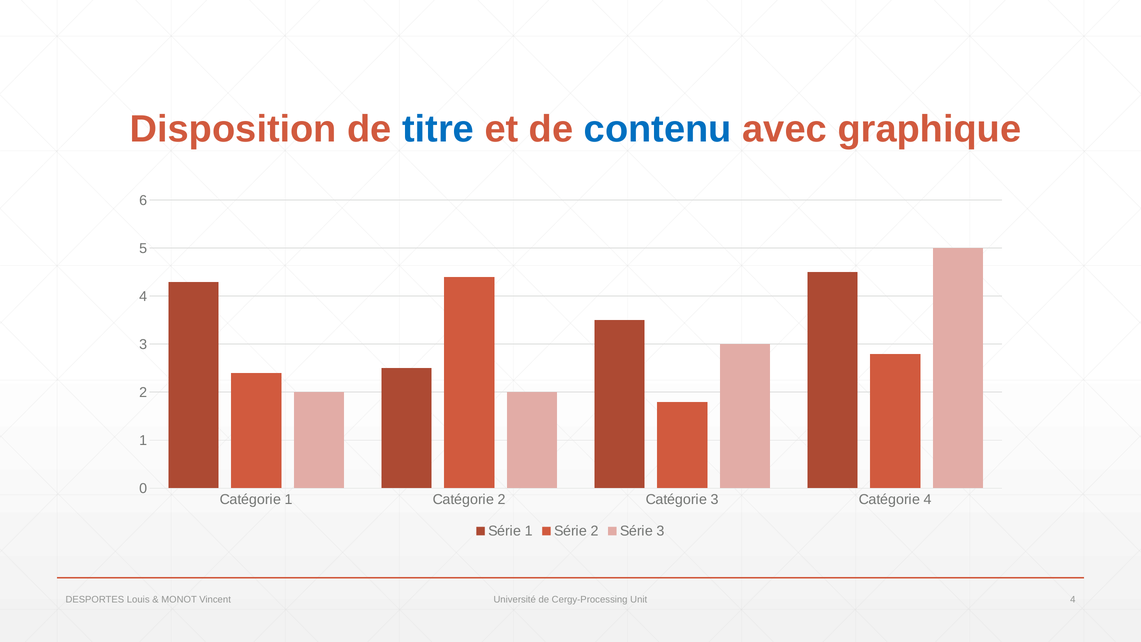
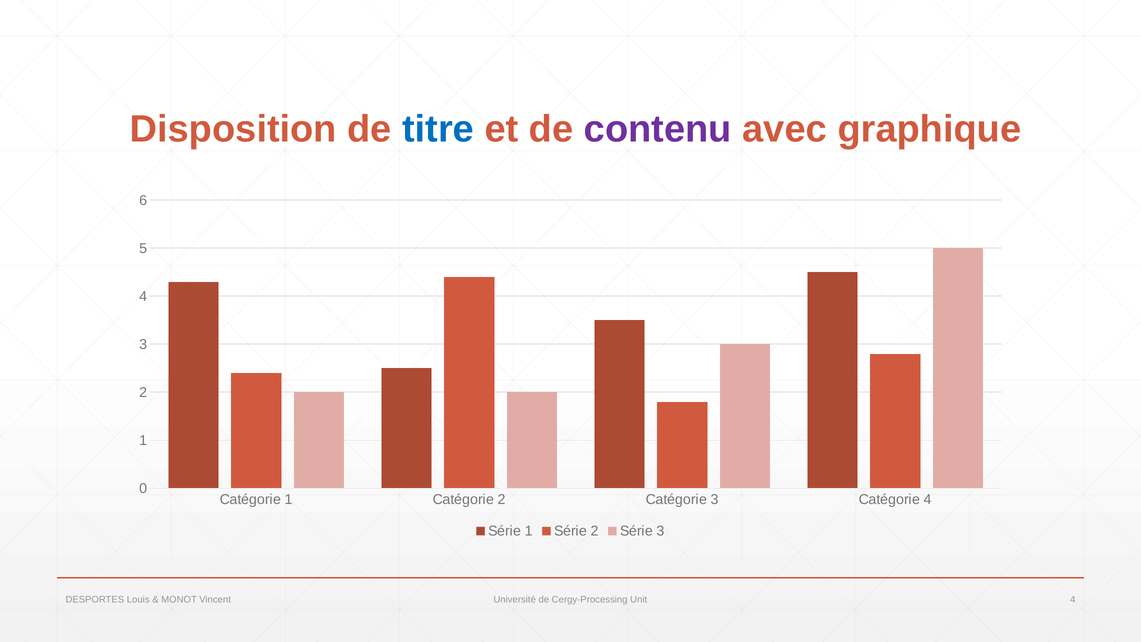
contenu colour: blue -> purple
